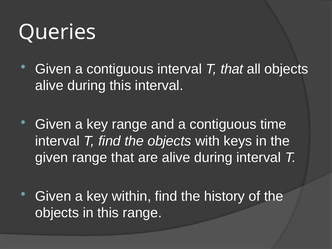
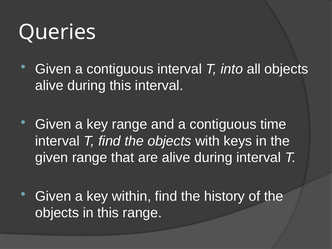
T that: that -> into
